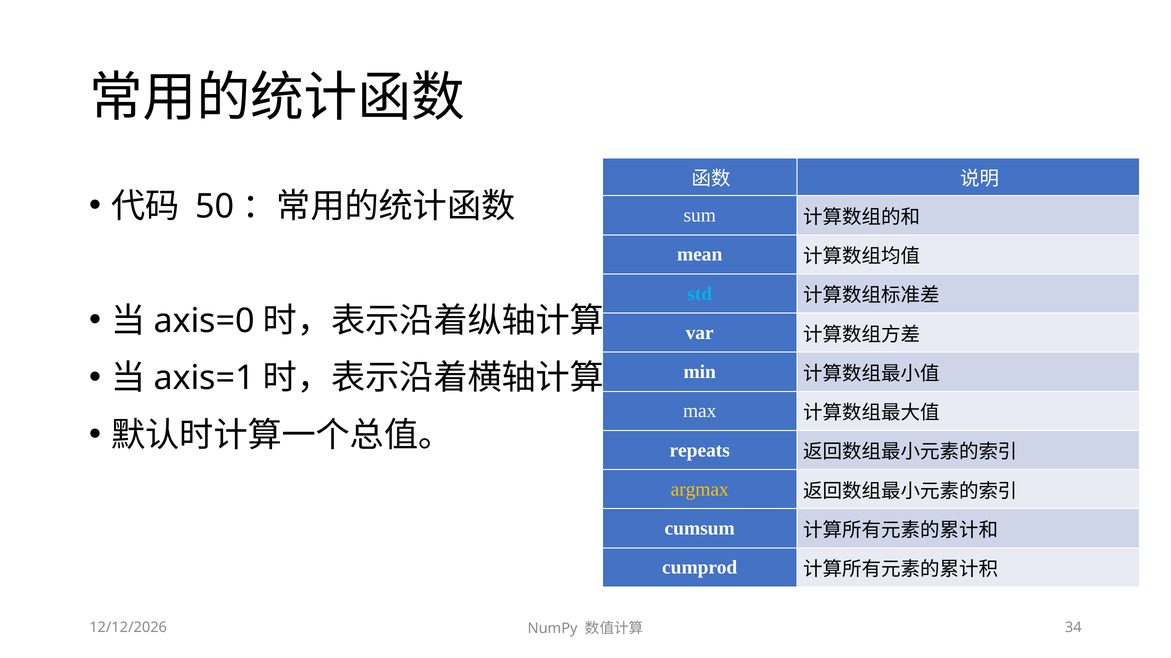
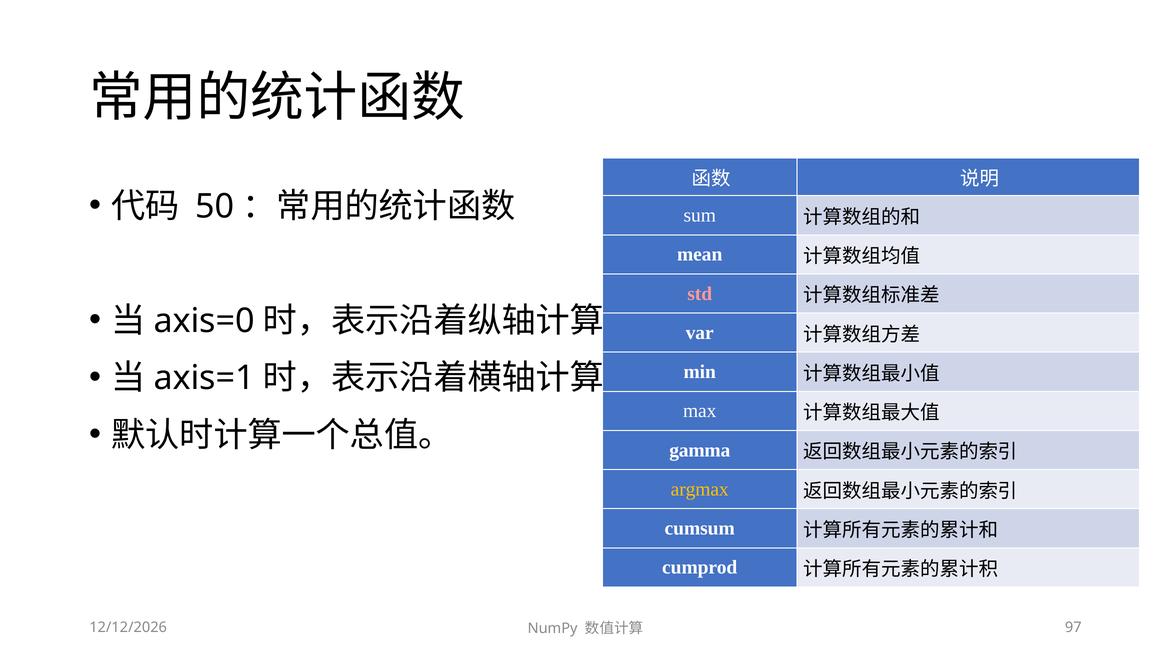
std colour: light blue -> pink
repeats: repeats -> gamma
34: 34 -> 97
